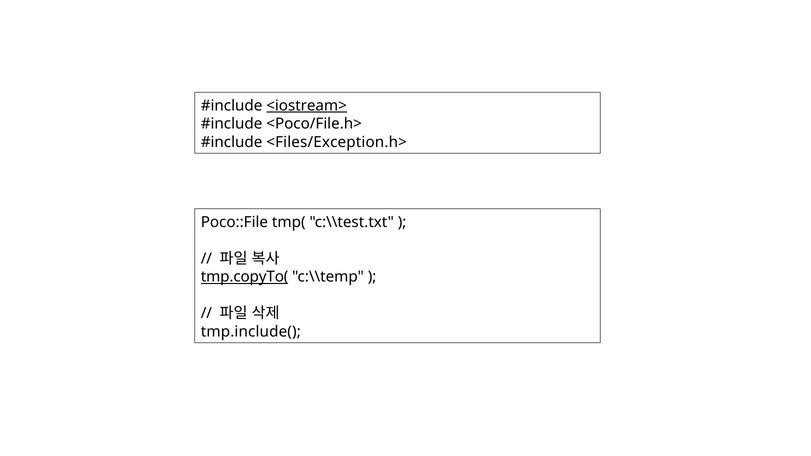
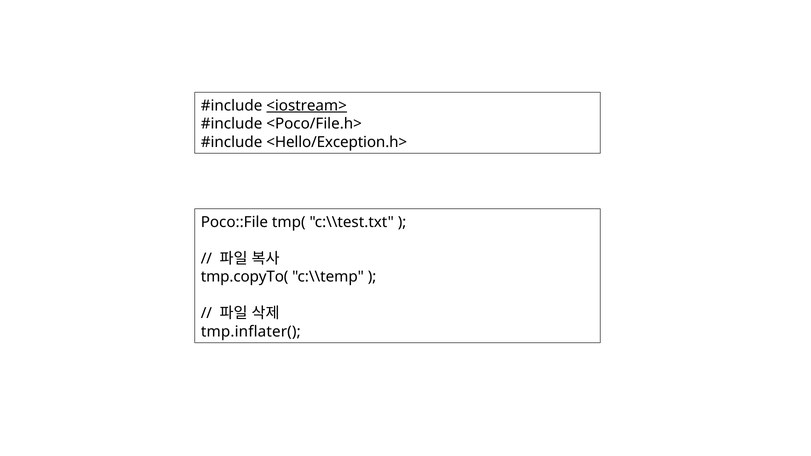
<Files/Exception.h>: <Files/Exception.h> -> <Hello/Exception.h>
tmp.copyTo( underline: present -> none
tmp.include(: tmp.include( -> tmp.inflater(
